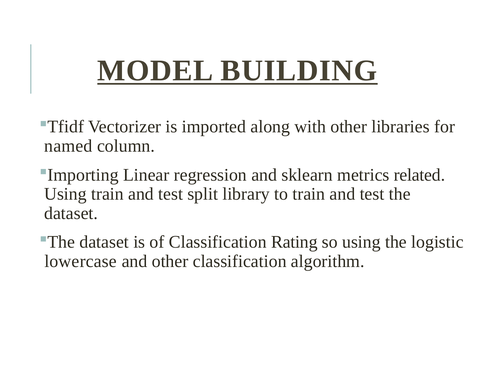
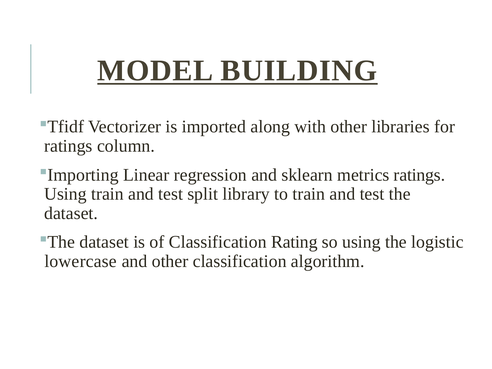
named at (68, 146): named -> ratings
metrics related: related -> ratings
